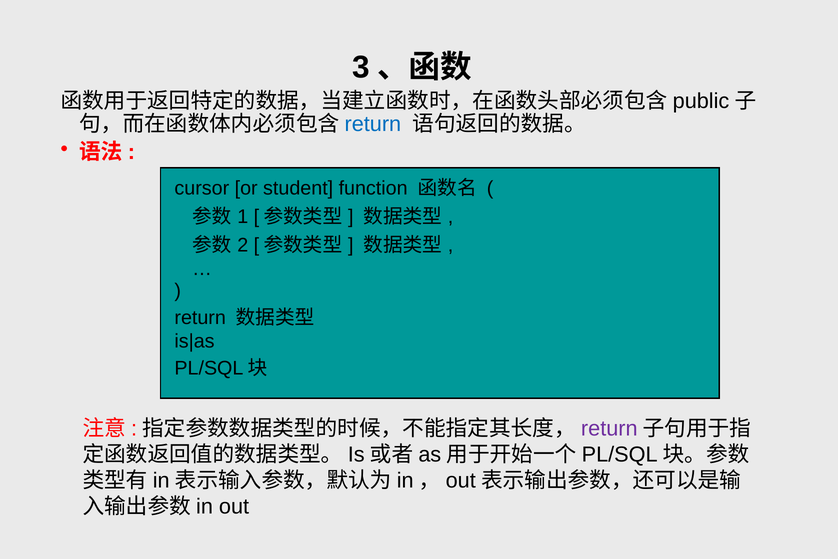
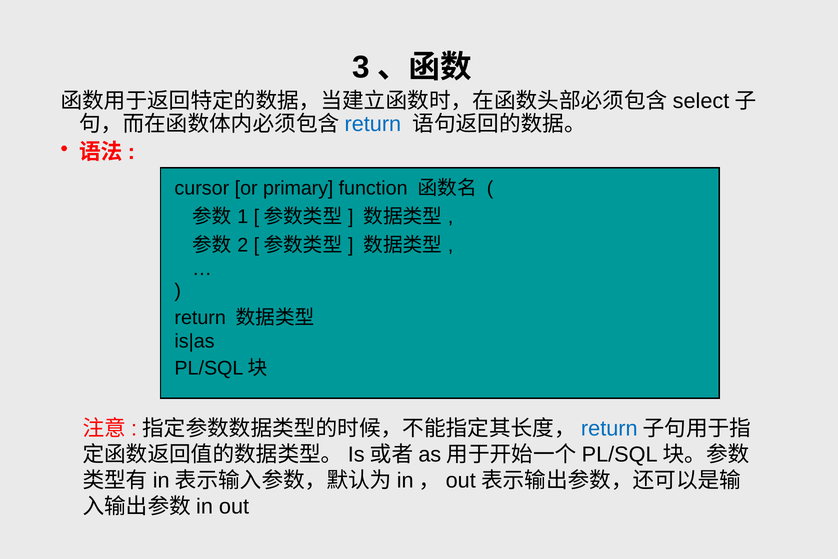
public: public -> select
student: student -> primary
return at (609, 428) colour: purple -> blue
